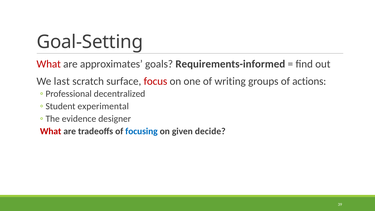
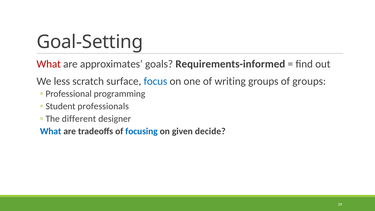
last: last -> less
focus colour: red -> blue
of actions: actions -> groups
decentralized: decentralized -> programming
experimental: experimental -> professionals
evidence: evidence -> different
What at (51, 131) colour: red -> blue
